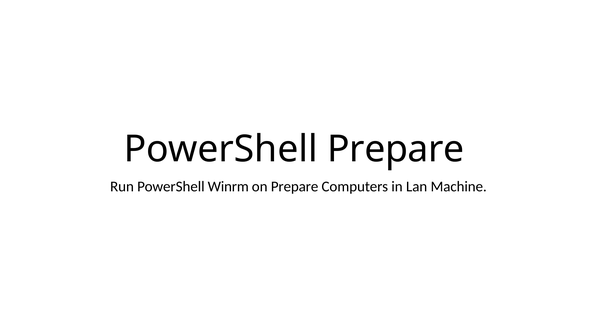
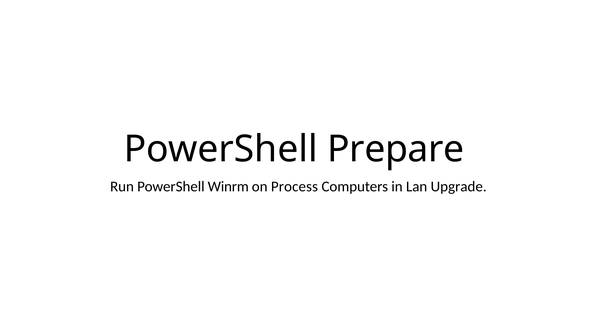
on Prepare: Prepare -> Process
Machine: Machine -> Upgrade
